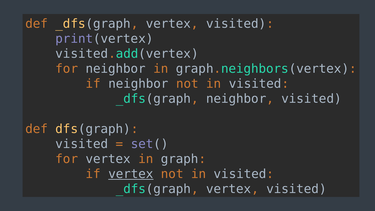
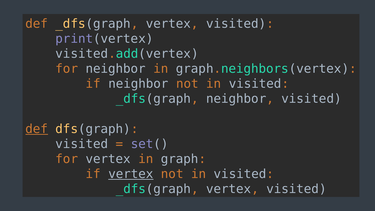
def at (37, 129) underline: none -> present
